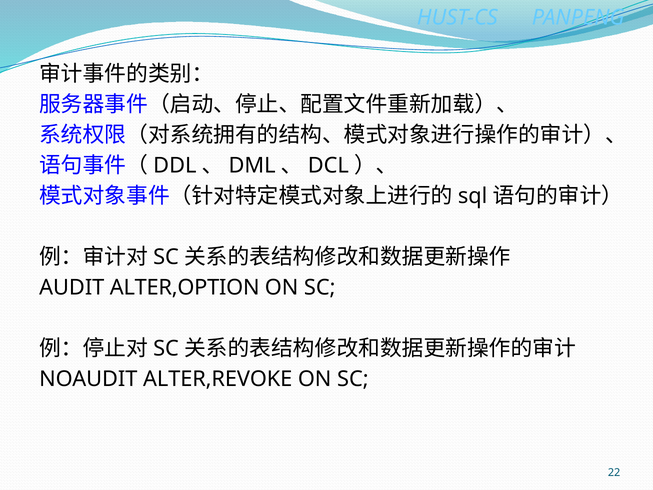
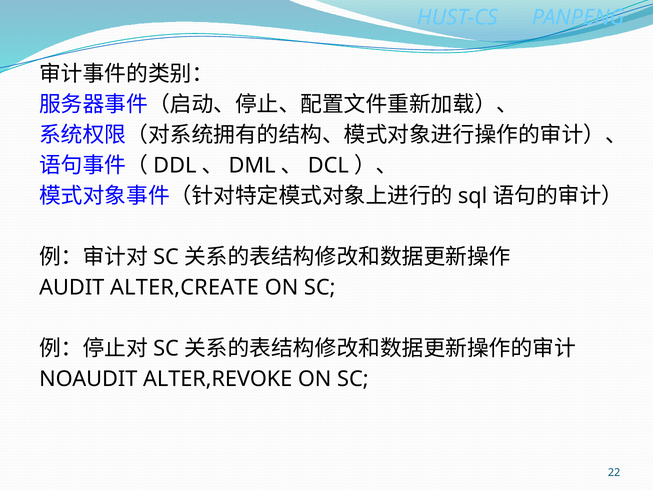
ALTER,OPTION: ALTER,OPTION -> ALTER,CREATE
